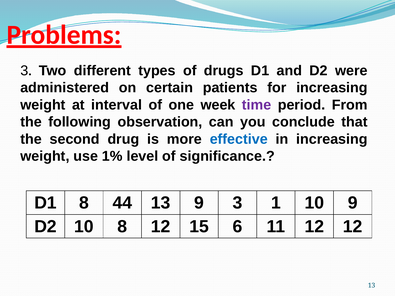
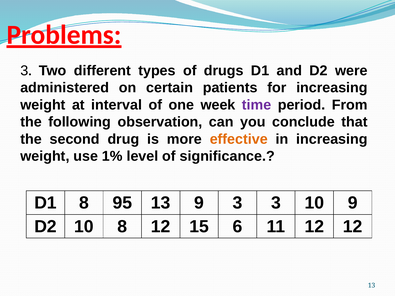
effective colour: blue -> orange
44: 44 -> 95
3 1: 1 -> 3
